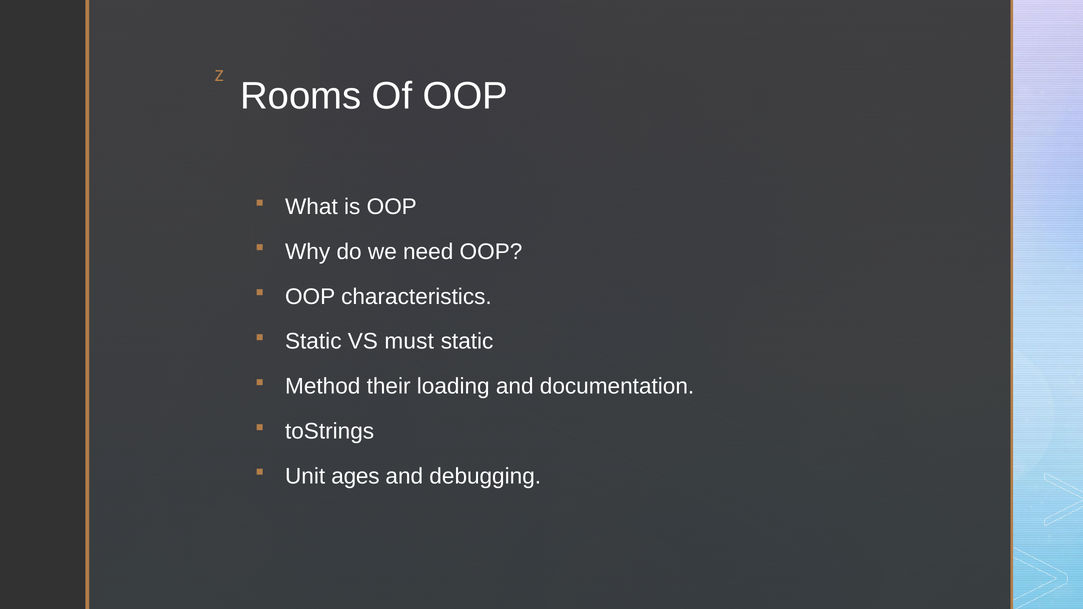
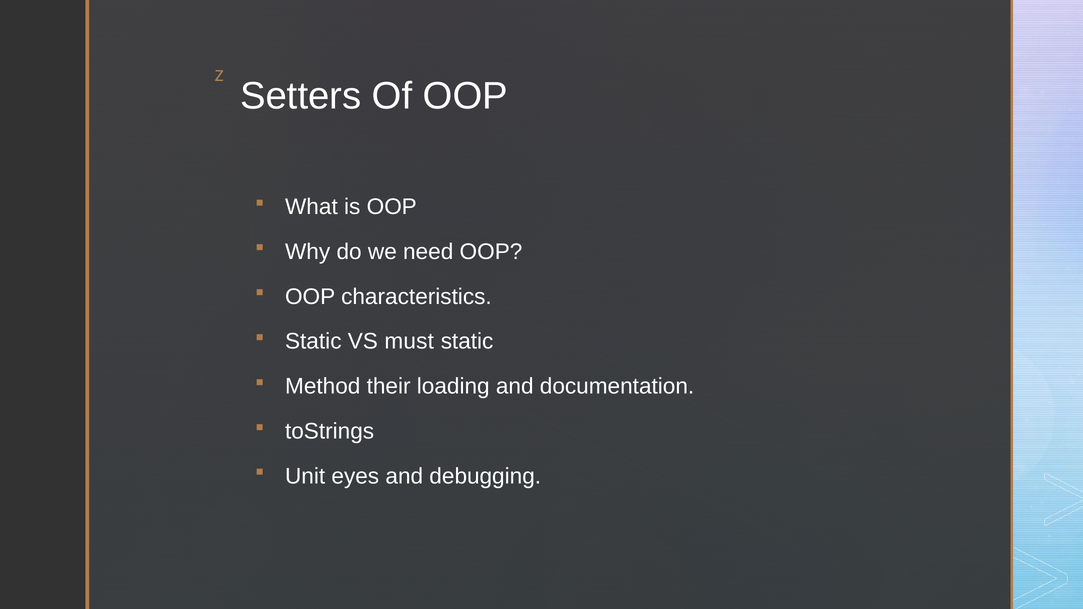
Rooms: Rooms -> Setters
ages: ages -> eyes
